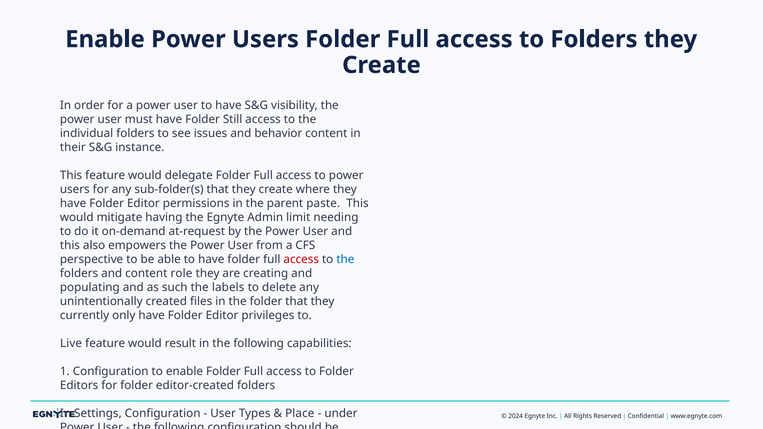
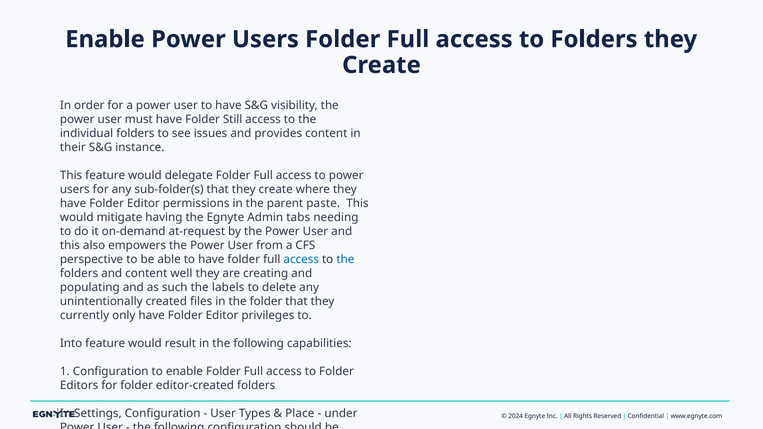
behavior: behavior -> provides
limit: limit -> tabs
access at (301, 260) colour: red -> blue
content role: role -> well
Live: Live -> Into
